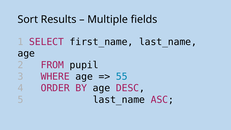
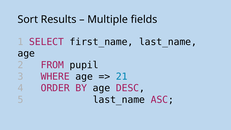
55: 55 -> 21
